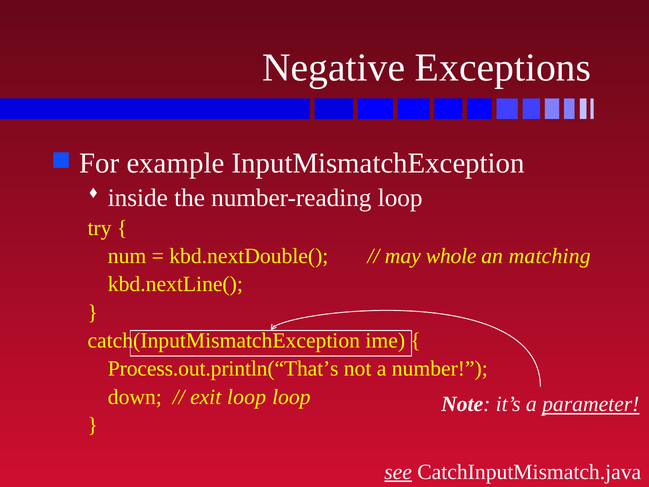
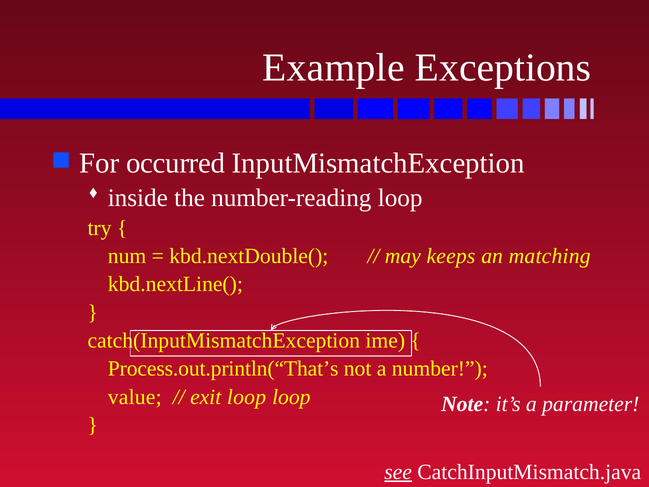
Negative: Negative -> Example
example: example -> occurred
whole: whole -> keeps
down: down -> value
parameter underline: present -> none
